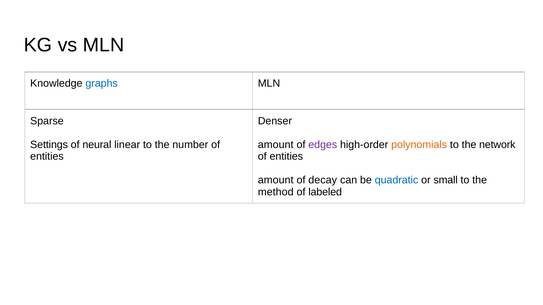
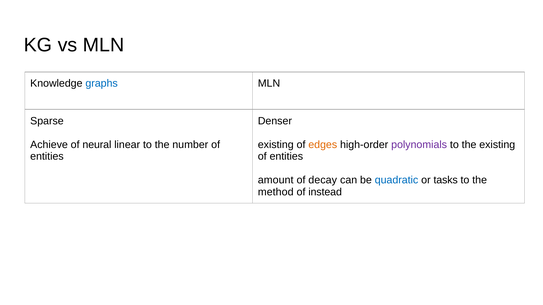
Settings: Settings -> Achieve
amount at (276, 145): amount -> existing
edges colour: purple -> orange
polynomials colour: orange -> purple
the network: network -> existing
small: small -> tasks
labeled: labeled -> instead
